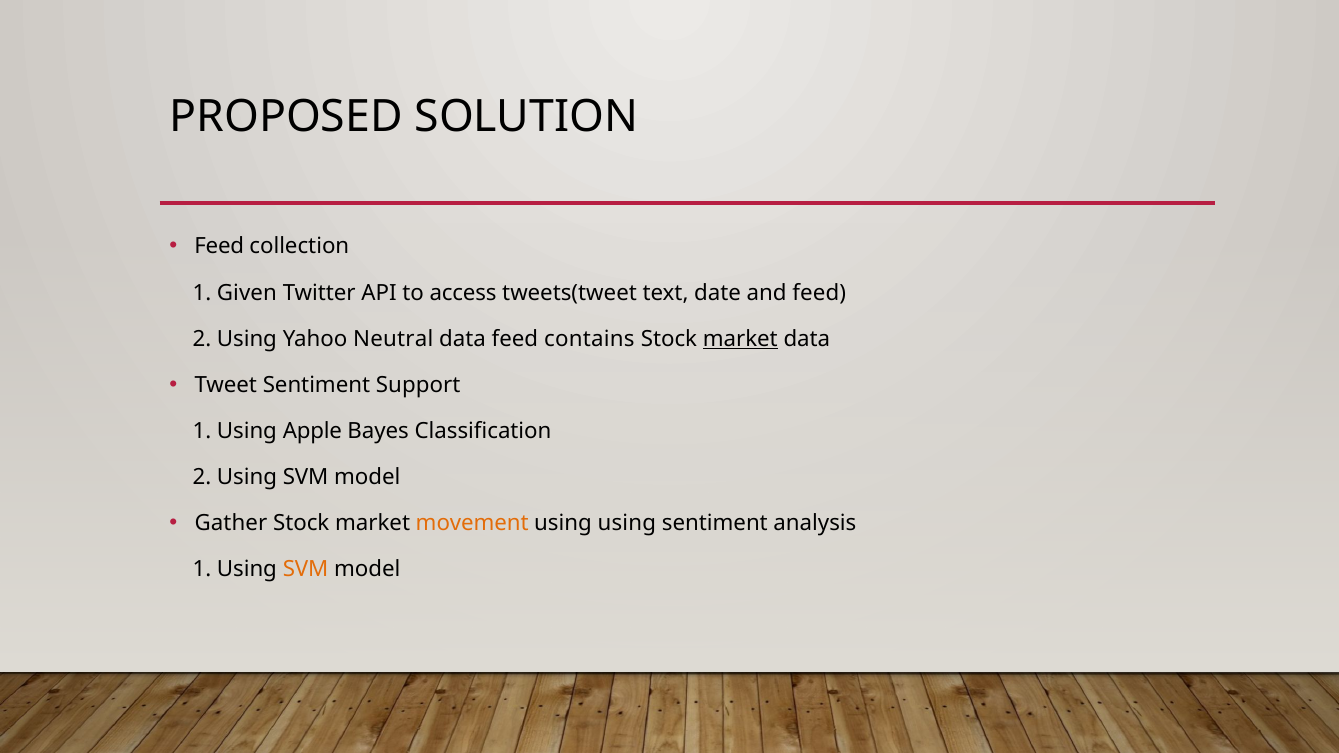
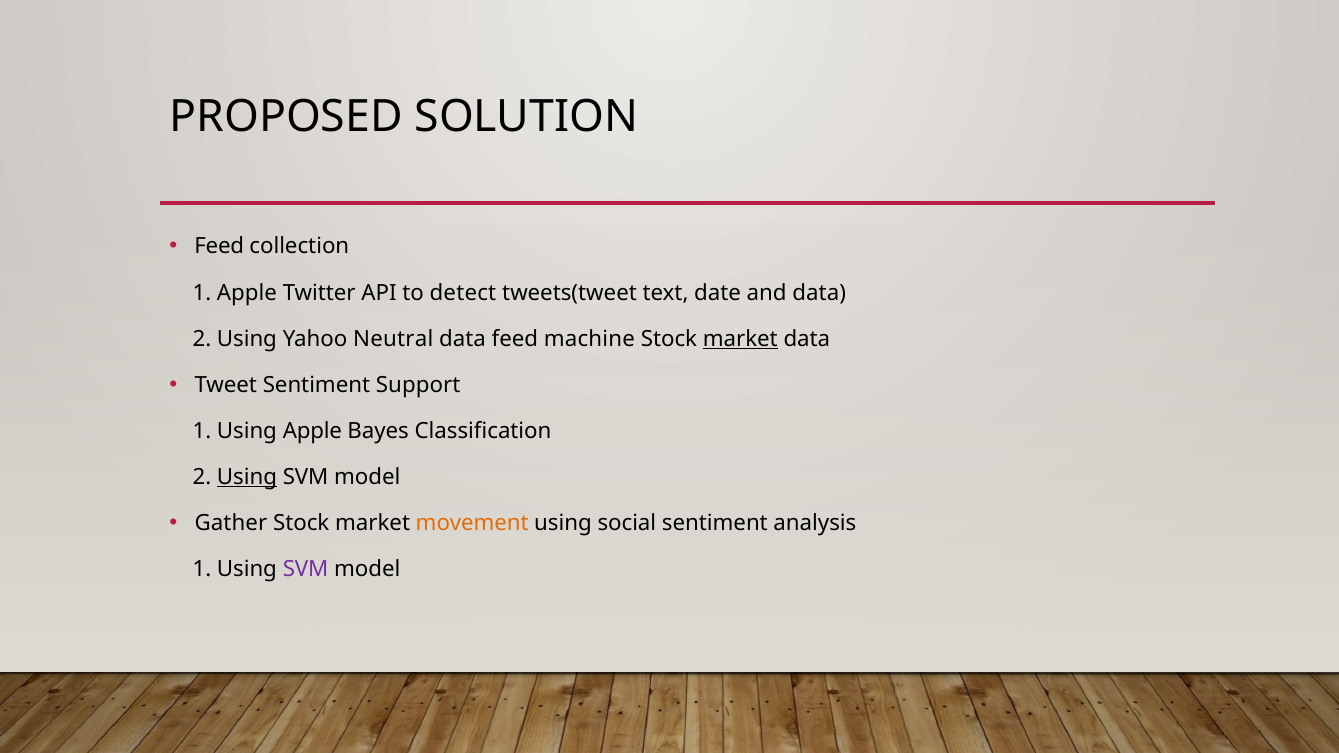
1 Given: Given -> Apple
access: access -> detect
and feed: feed -> data
contains: contains -> machine
Using at (247, 477) underline: none -> present
using using: using -> social
SVM at (306, 569) colour: orange -> purple
